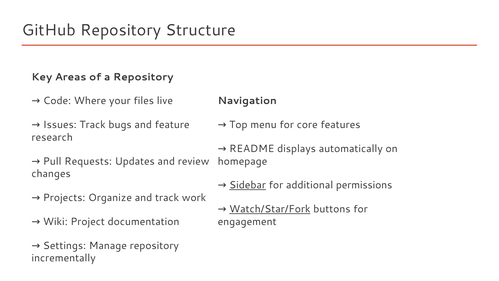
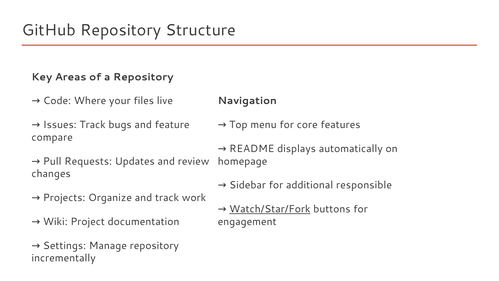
research: research -> compare
Sidebar underline: present -> none
permissions: permissions -> responsible
